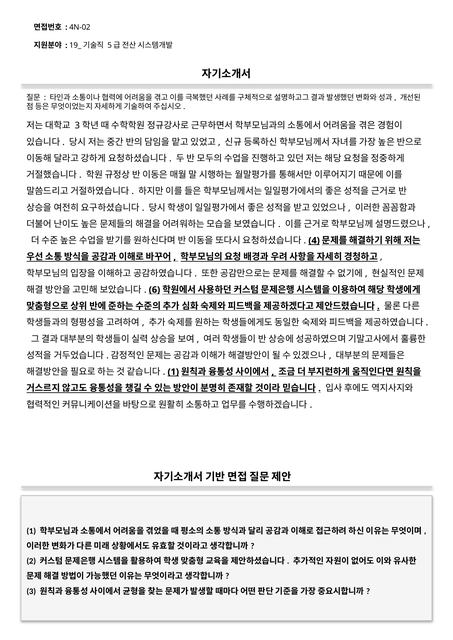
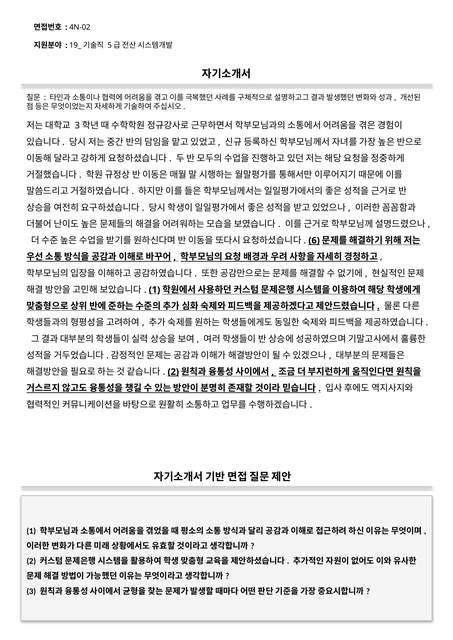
4: 4 -> 6
6 at (154, 290): 6 -> 1
1 at (173, 372): 1 -> 2
